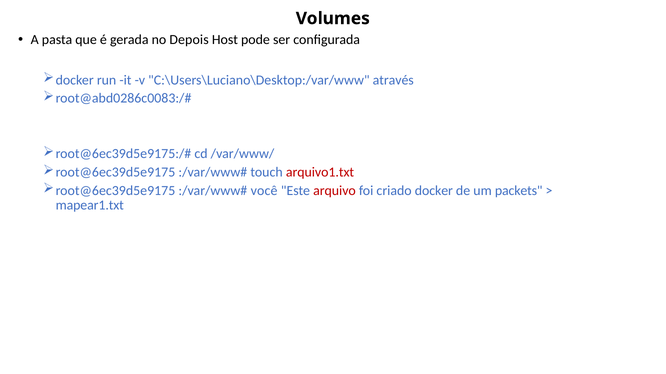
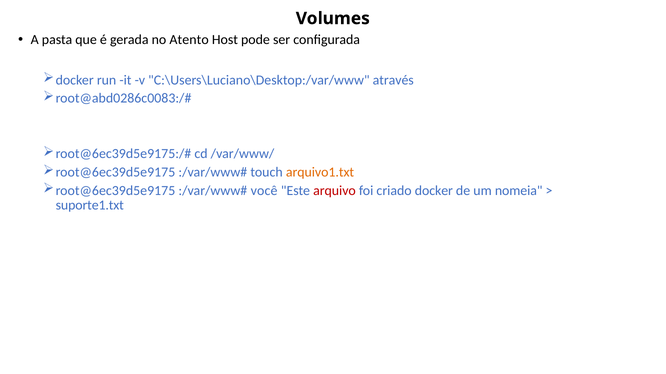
Depois: Depois -> Atento
arquivo1.txt colour: red -> orange
packets: packets -> nomeia
mapear1.txt: mapear1.txt -> suporte1.txt
